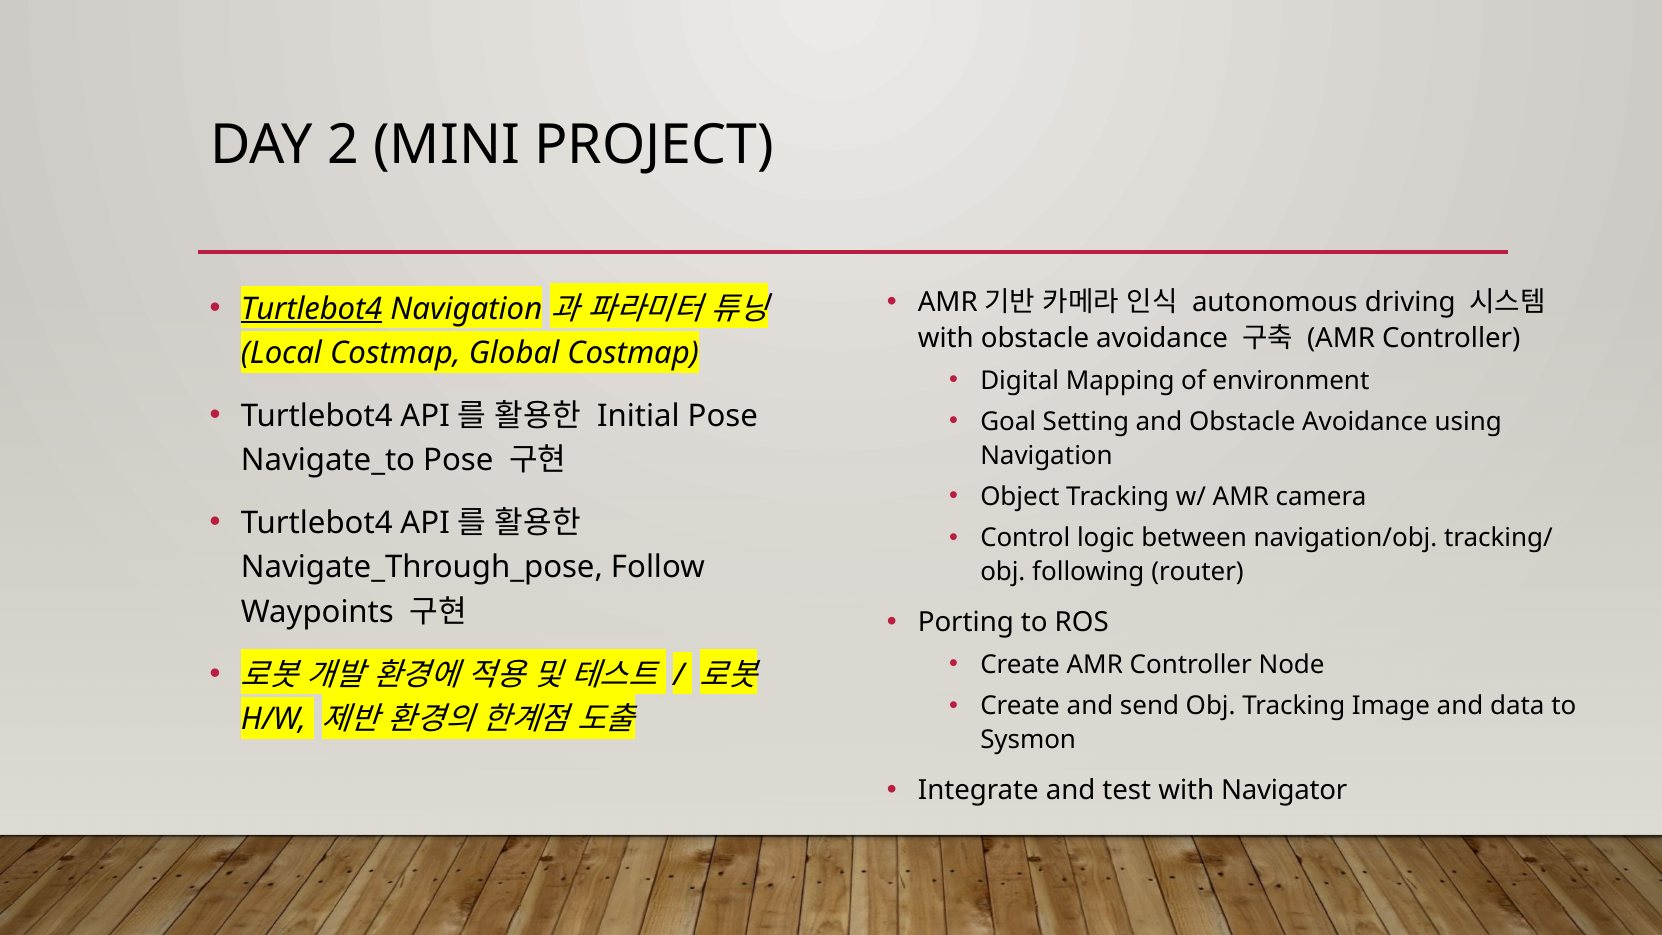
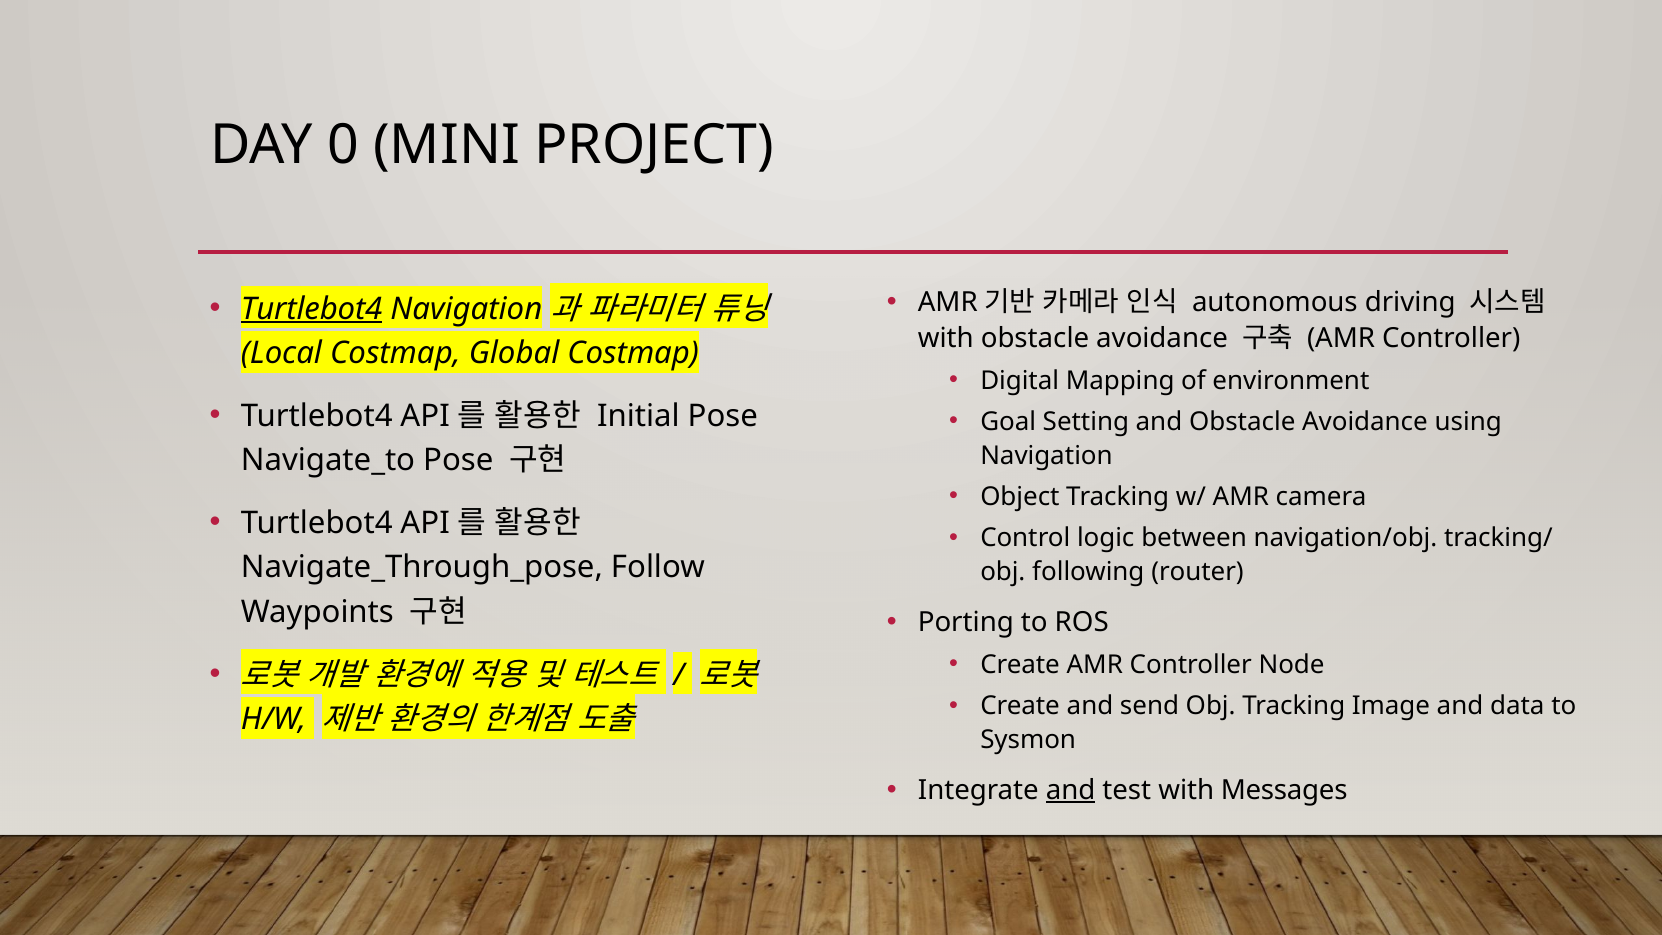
2: 2 -> 0
and at (1071, 790) underline: none -> present
Navigator: Navigator -> Messages
